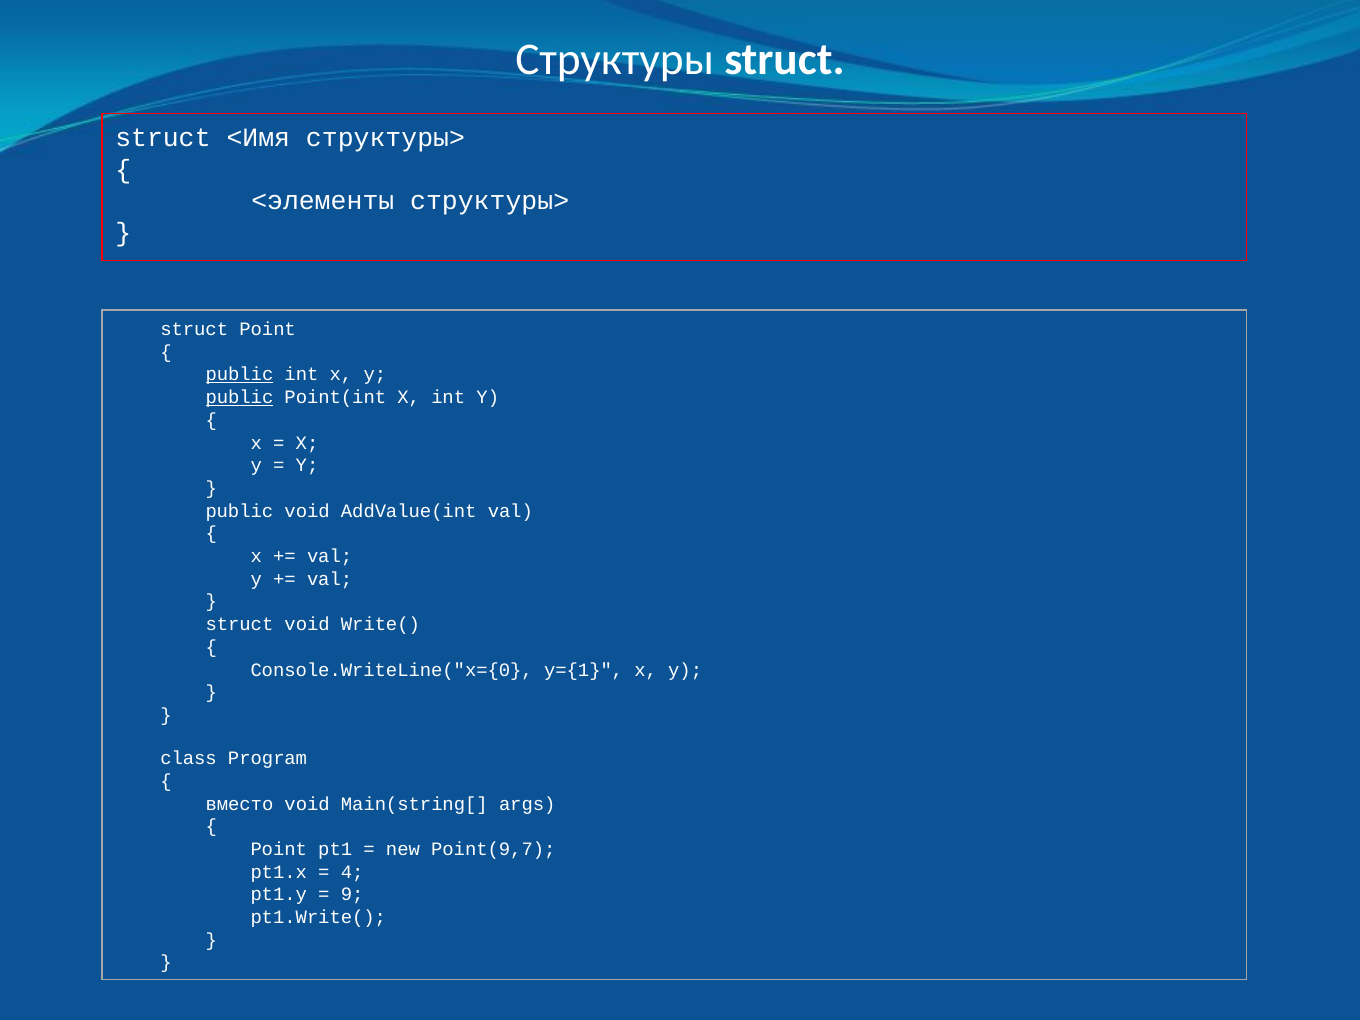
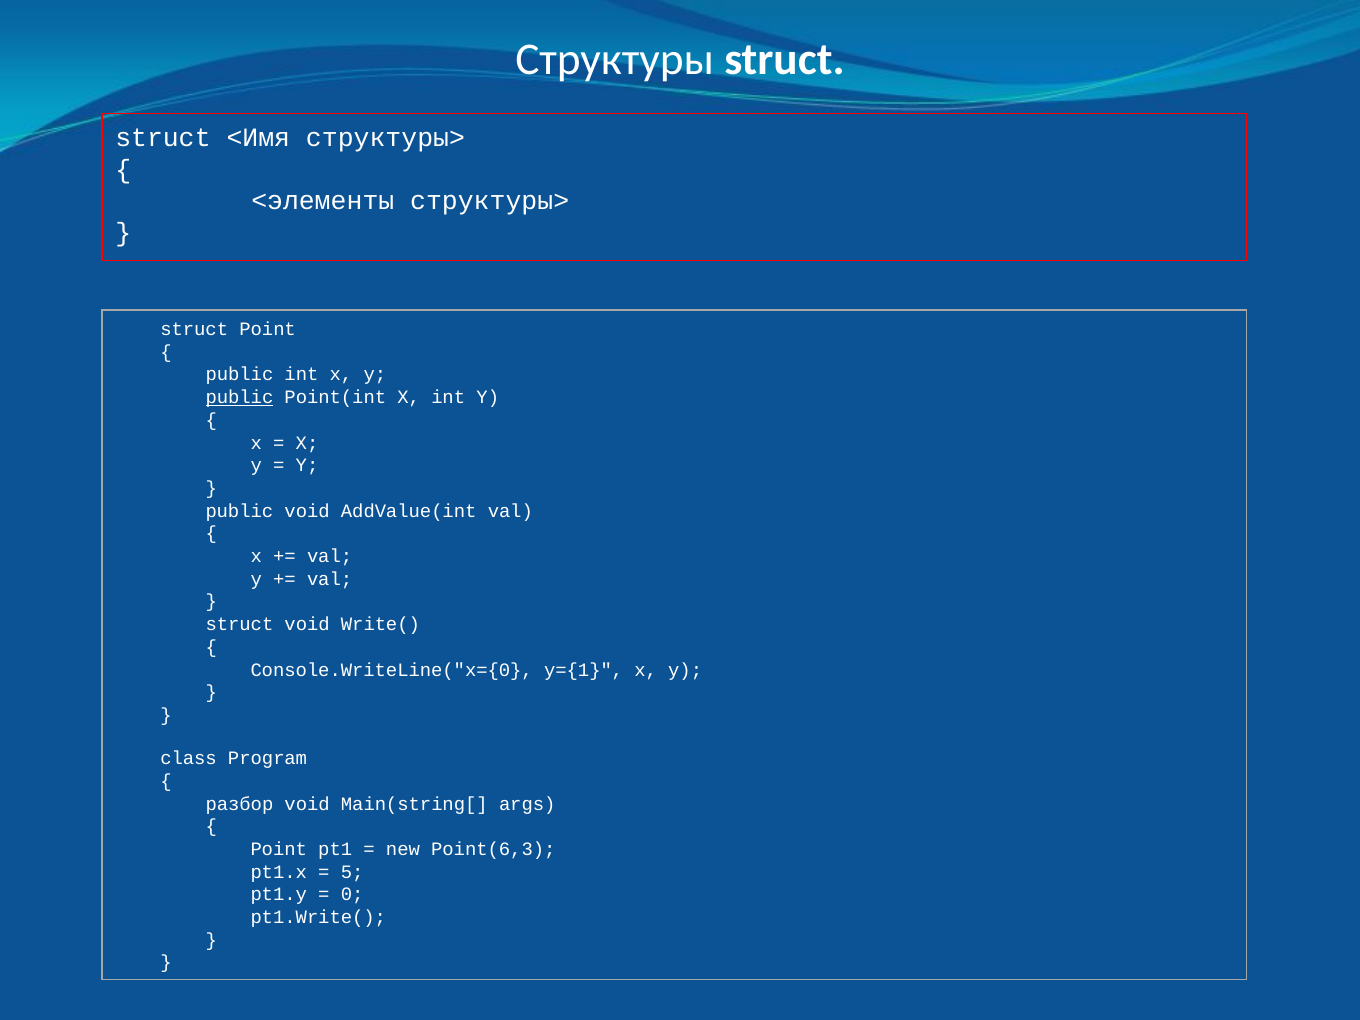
public at (239, 375) underline: present -> none
вместо: вместо -> разбор
Point(9,7: Point(9,7 -> Point(6,3
4: 4 -> 5
9: 9 -> 0
